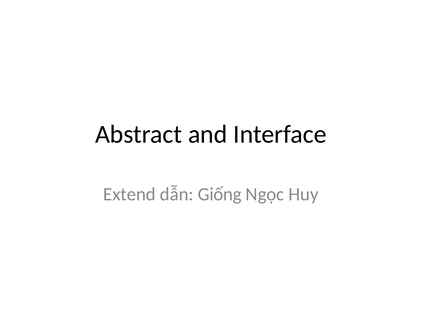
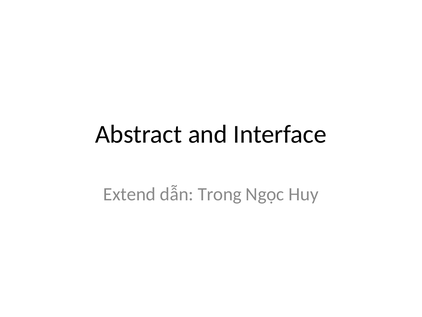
Giống: Giống -> Trong
